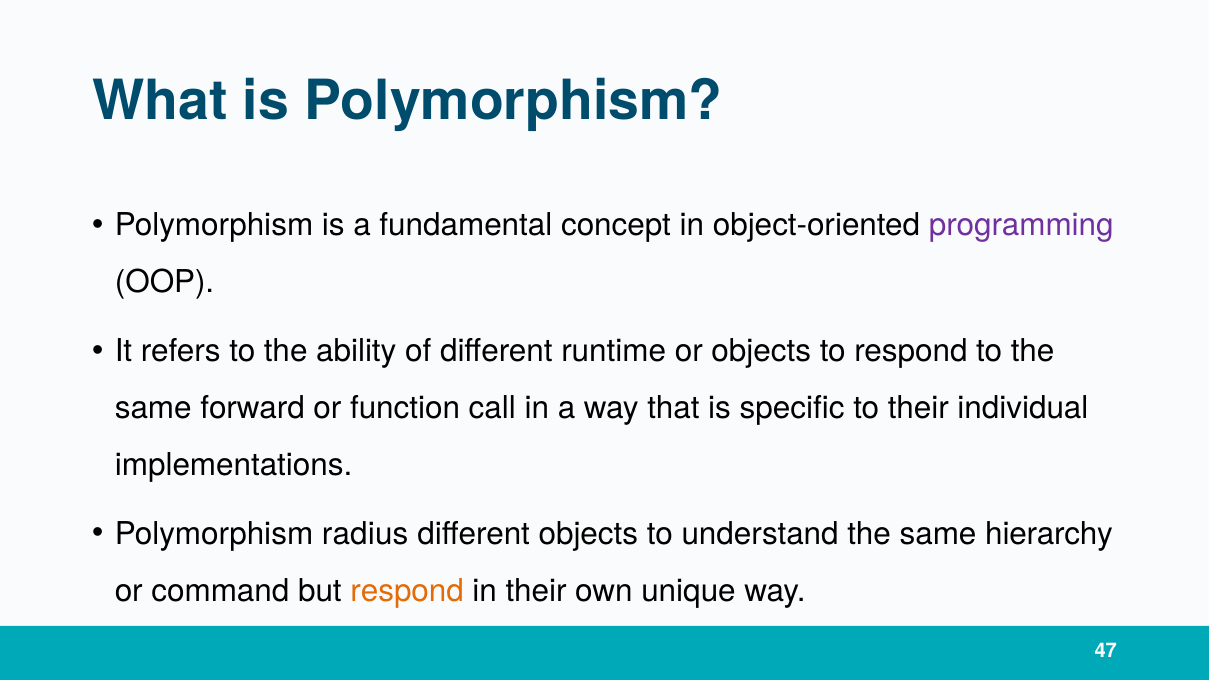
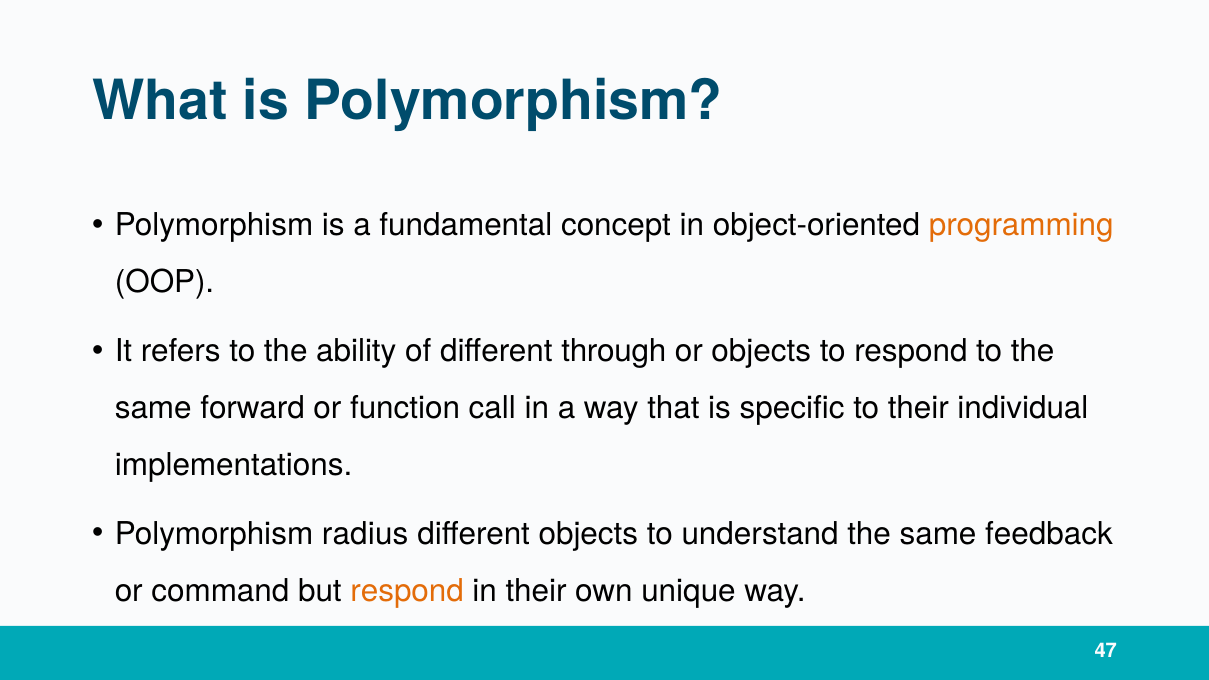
programming colour: purple -> orange
runtime: runtime -> through
hierarchy: hierarchy -> feedback
